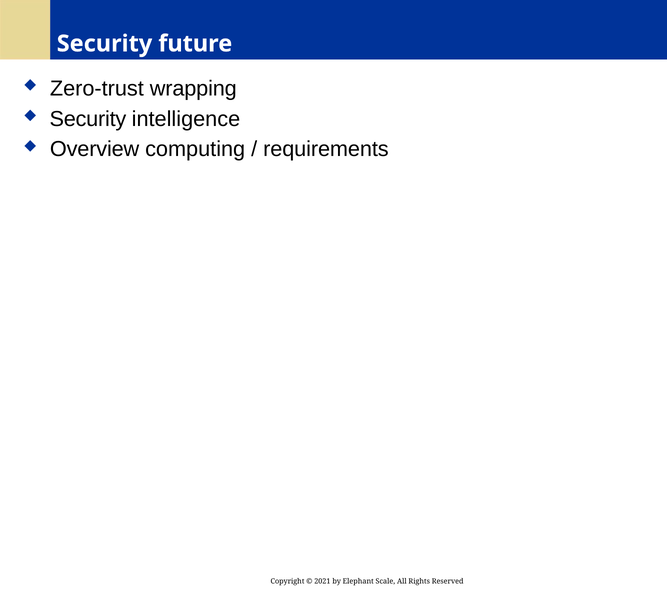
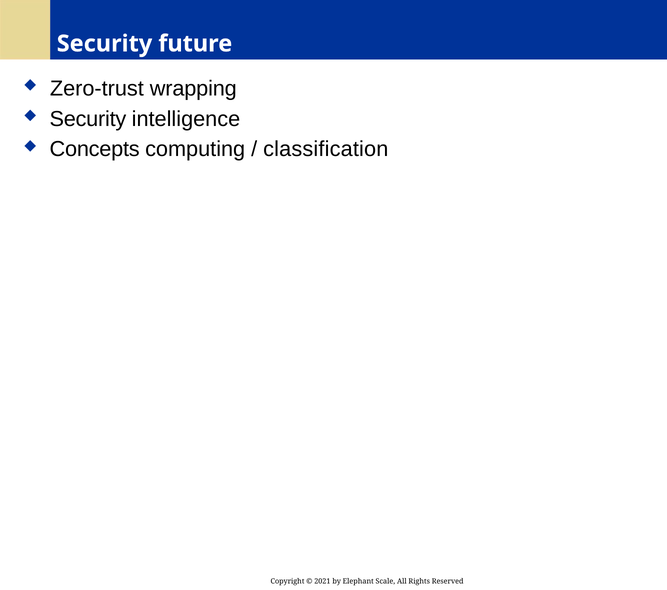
Overview: Overview -> Concepts
requirements: requirements -> classification
